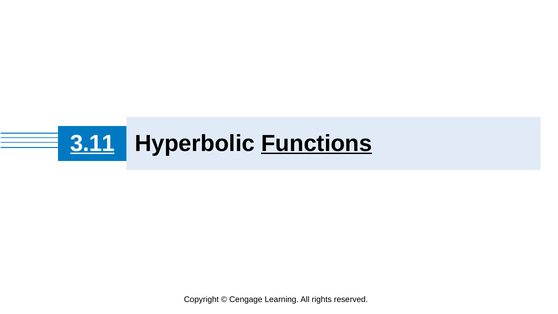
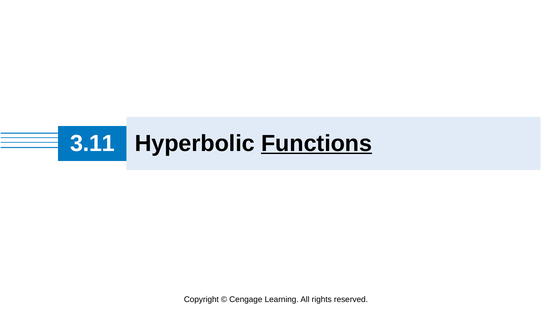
3.11 underline: present -> none
